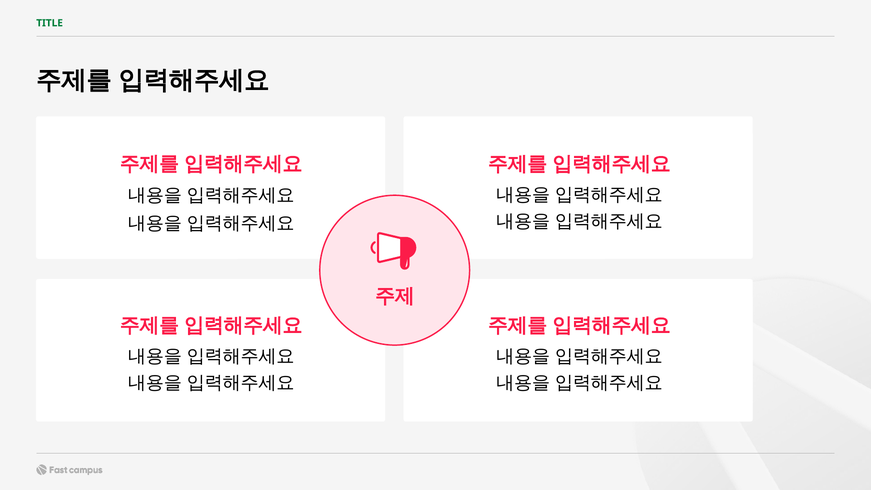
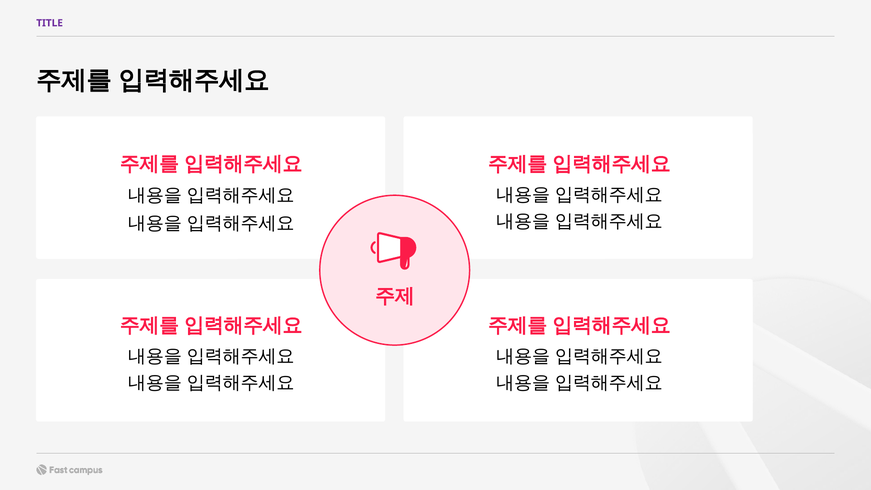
TITLE colour: green -> purple
